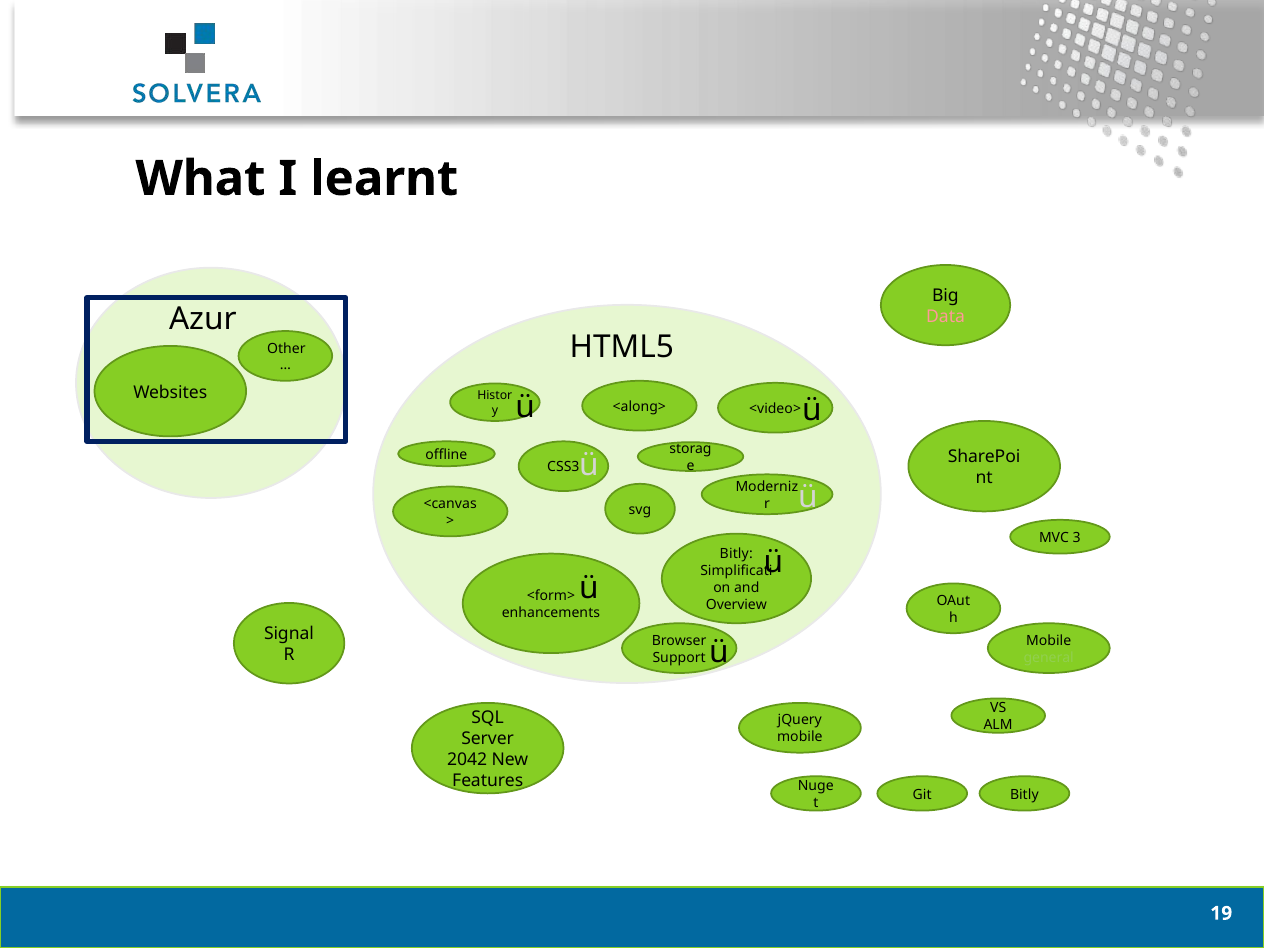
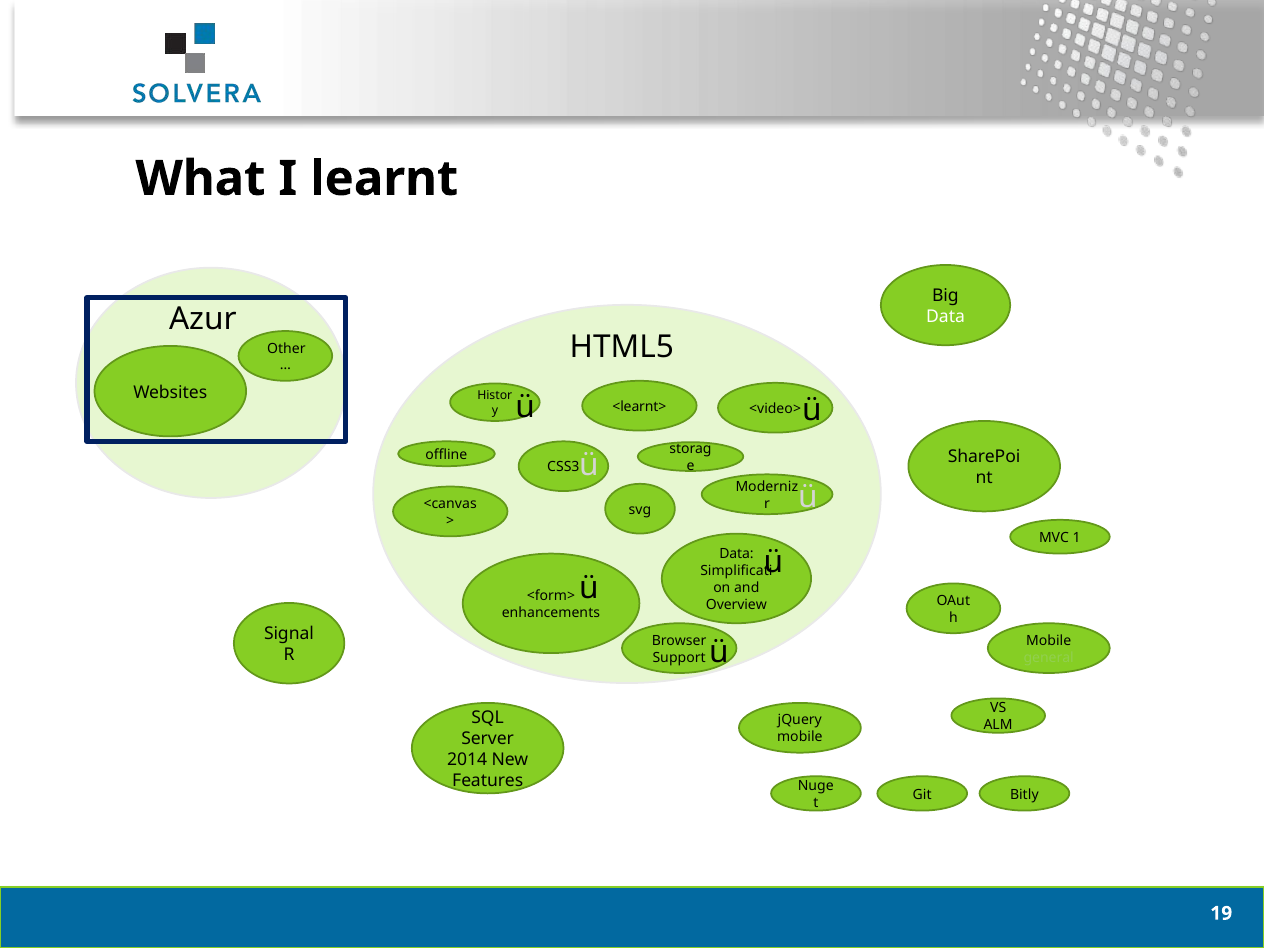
Data at (946, 317) colour: pink -> white
<along>: <along> -> <learnt>
3: 3 -> 1
Bitly at (736, 554): Bitly -> Data
2042: 2042 -> 2014
